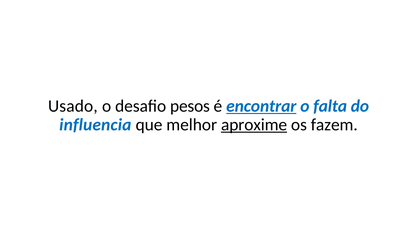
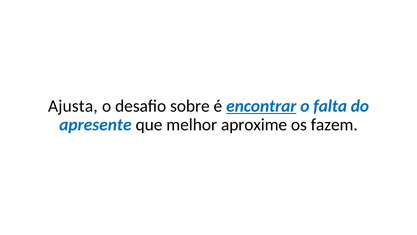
Usado: Usado -> Ajusta
pesos: pesos -> sobre
influencia: influencia -> apresente
aproxime underline: present -> none
